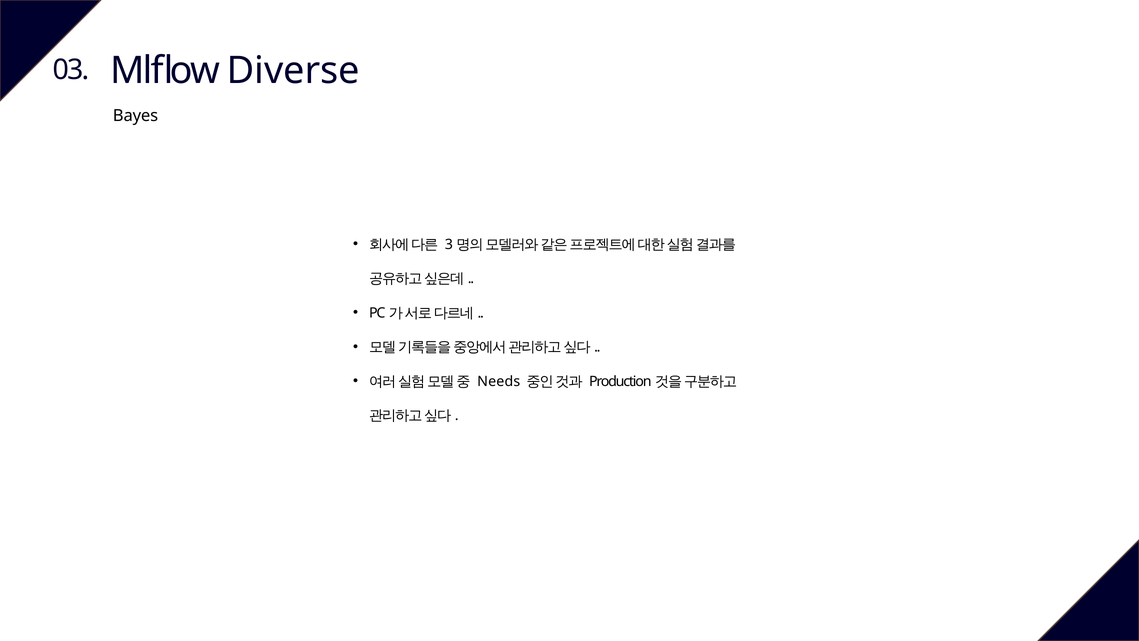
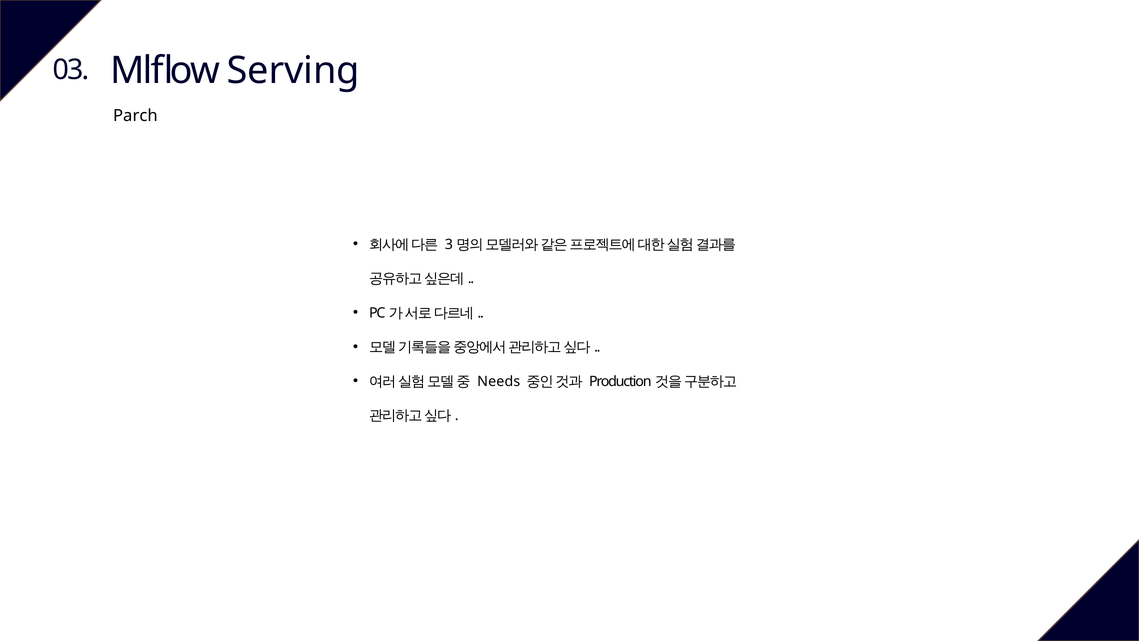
Diverse: Diverse -> Serving
Bayes: Bayes -> Parch
